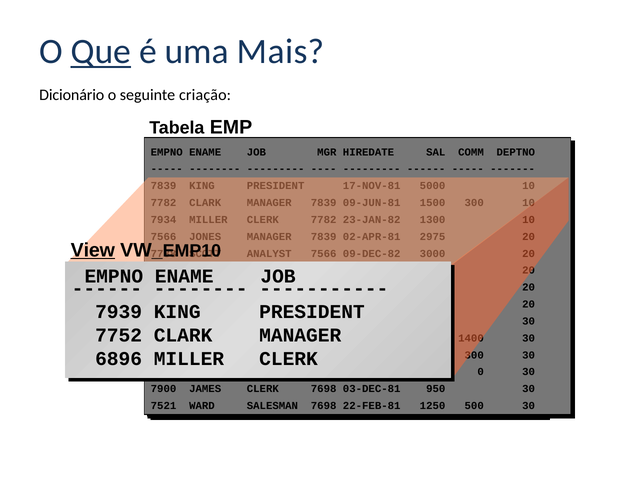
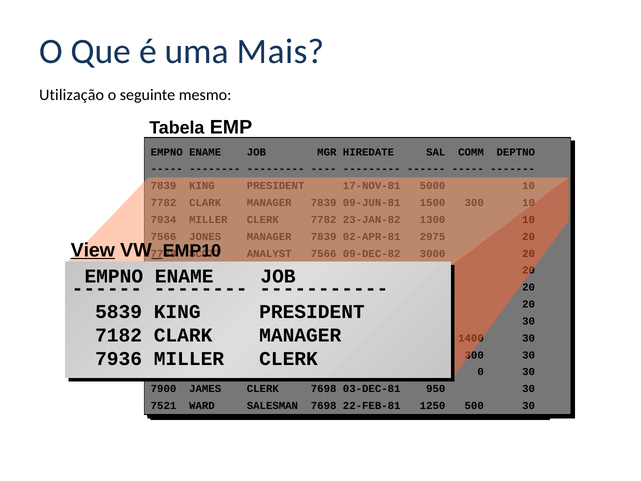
Que underline: present -> none
Dicionário: Dicionário -> Utilização
criação: criação -> mesmo
7939: 7939 -> 5839
7752: 7752 -> 7182
6896: 6896 -> 7936
